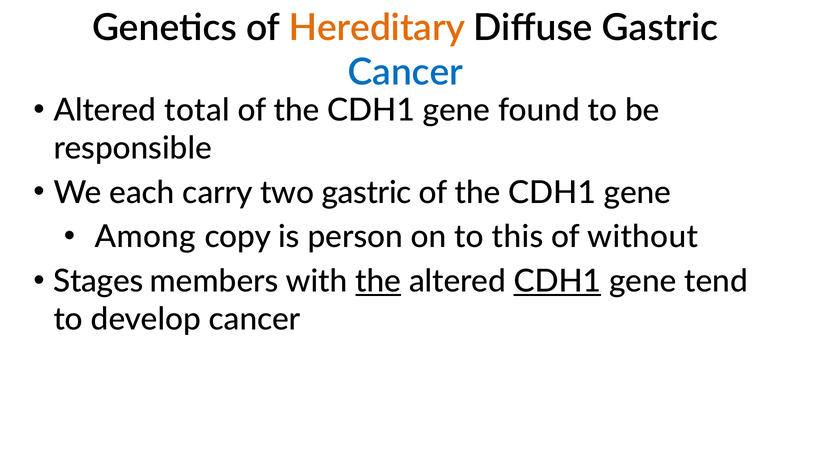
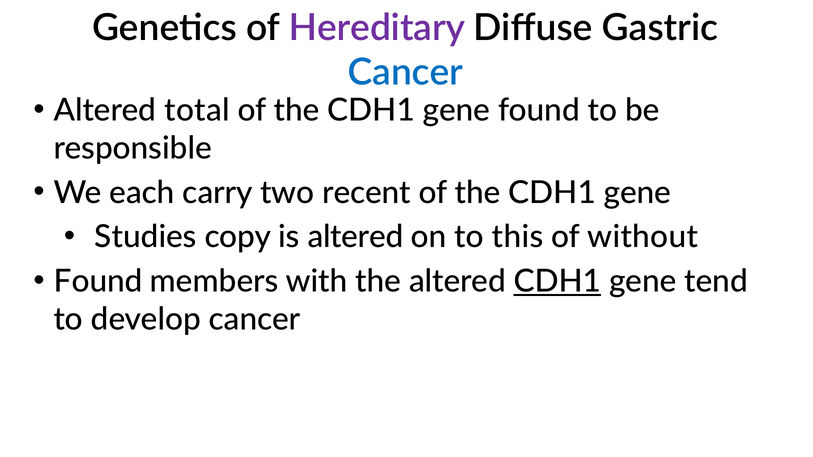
Hereditary colour: orange -> purple
two gastric: gastric -> recent
Among: Among -> Studies
is person: person -> altered
Stages at (98, 282): Stages -> Found
the at (378, 282) underline: present -> none
